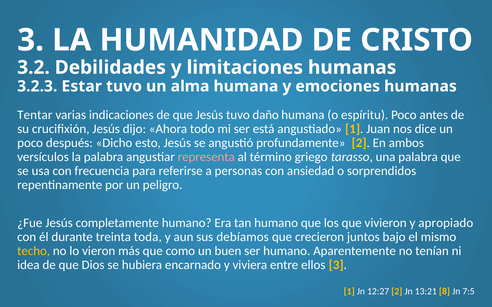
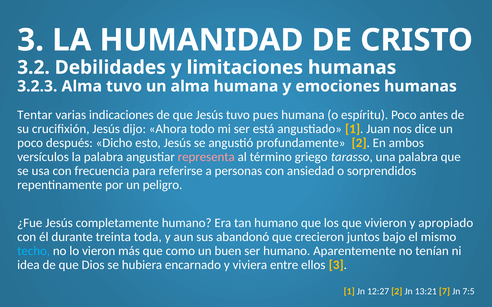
3.2.3 Estar: Estar -> Alma
daño: daño -> pues
debíamos: debíamos -> abandonó
techo colour: yellow -> light blue
8: 8 -> 7
